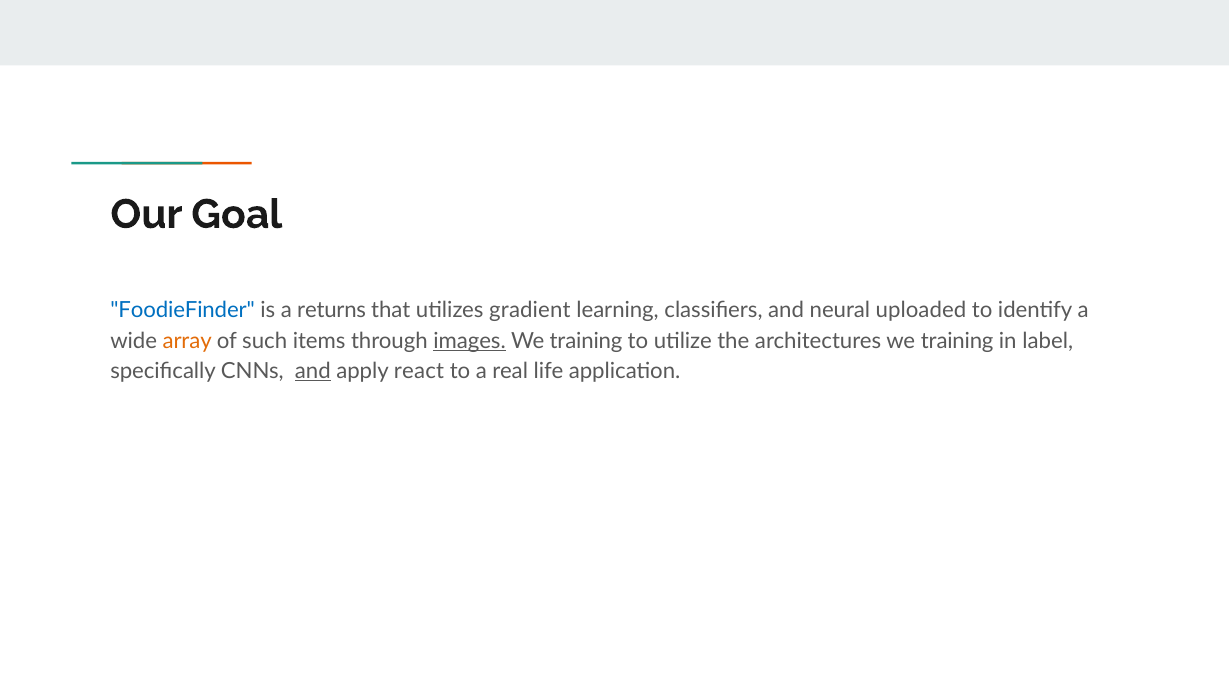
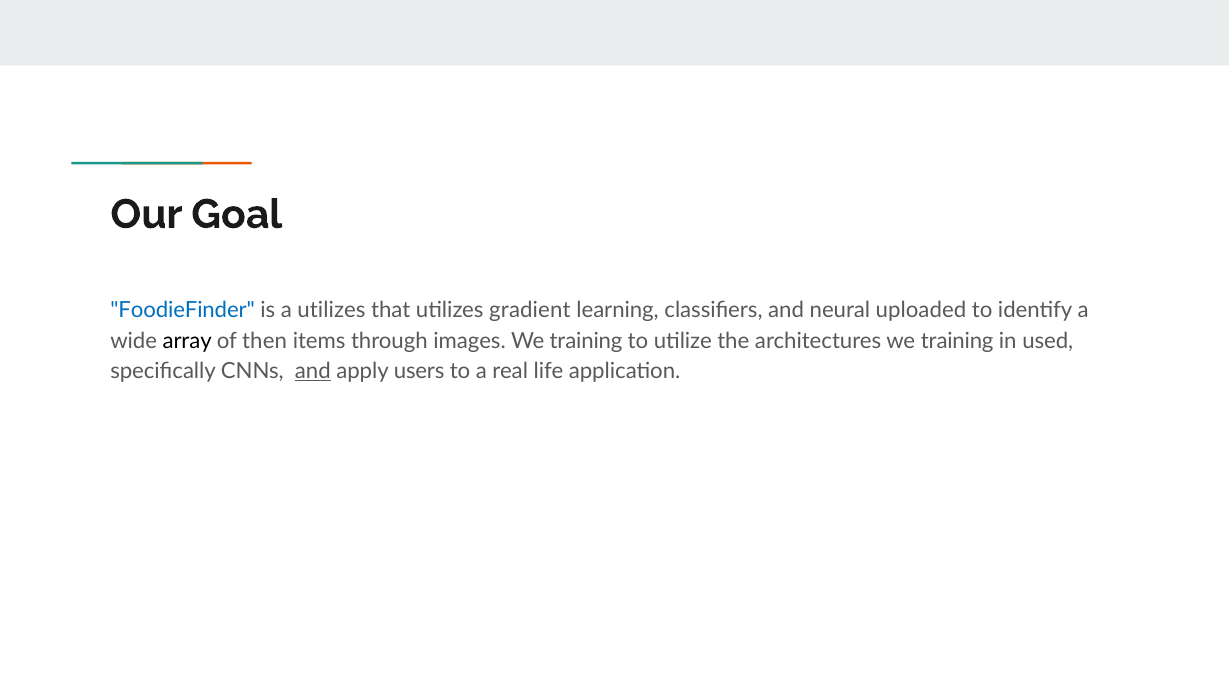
a returns: returns -> utilizes
array colour: orange -> black
such: such -> then
images underline: present -> none
label: label -> used
react: react -> users
